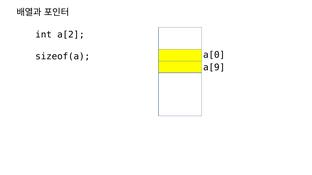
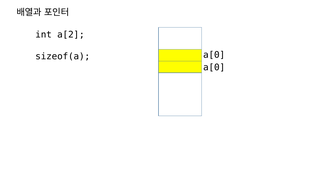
a[9 at (214, 67): a[9 -> a[0
